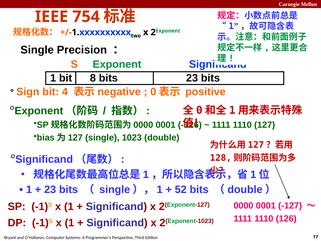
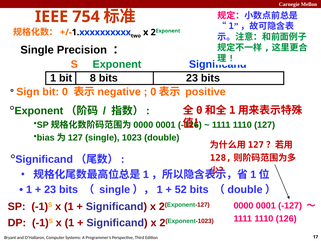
4: 4 -> 0
